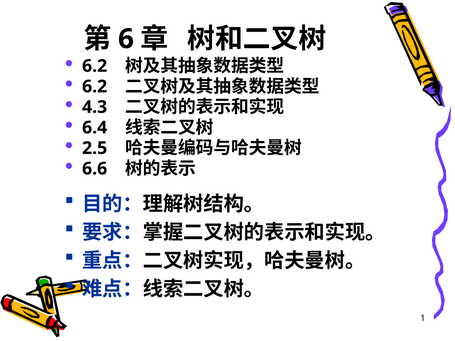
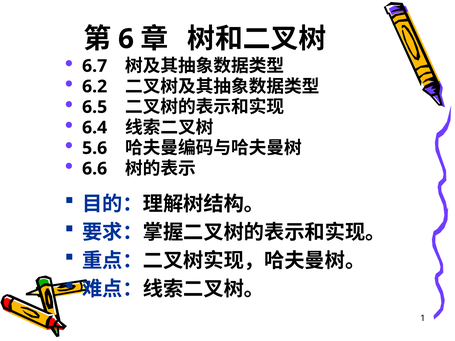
6.2 at (95, 66): 6.2 -> 6.7
4.3: 4.3 -> 6.5
2.5: 2.5 -> 5.6
